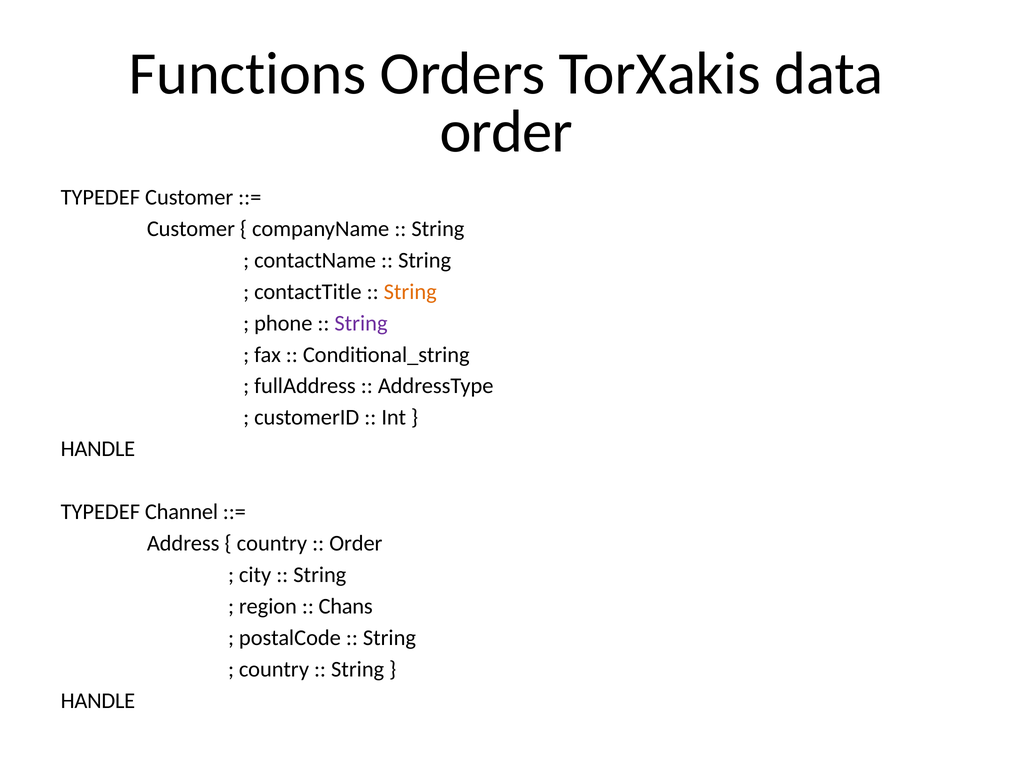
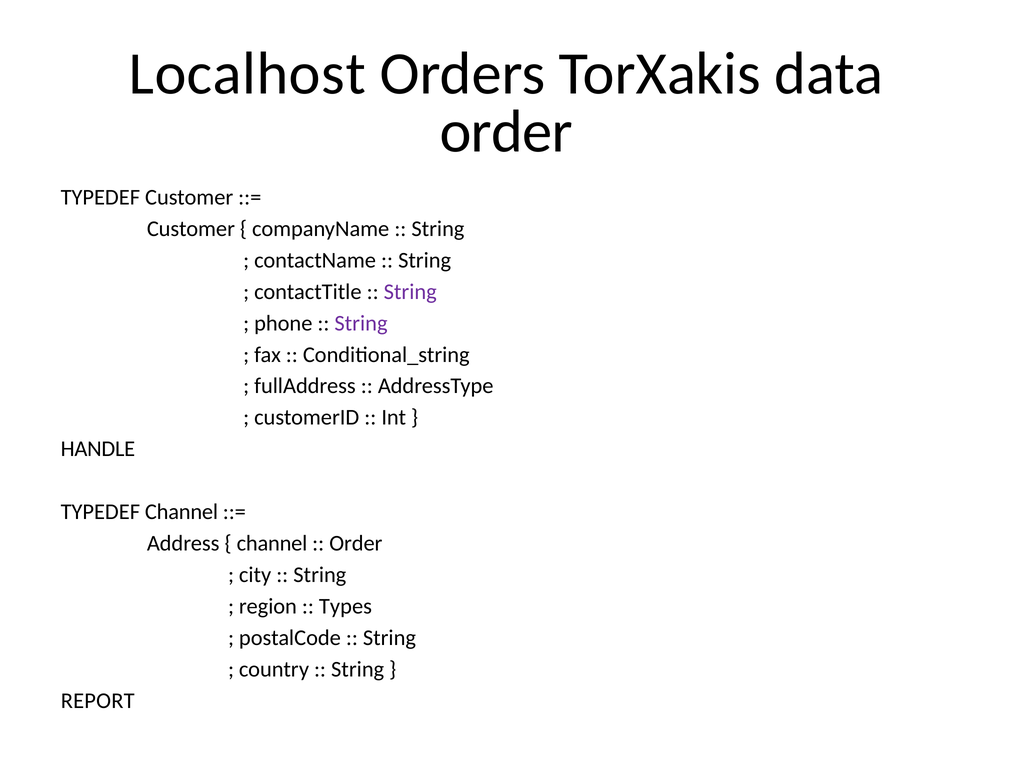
Functions: Functions -> Localhost
String at (410, 292) colour: orange -> purple
country at (272, 543): country -> channel
Chans: Chans -> Types
HANDLE at (98, 701): HANDLE -> REPORT
